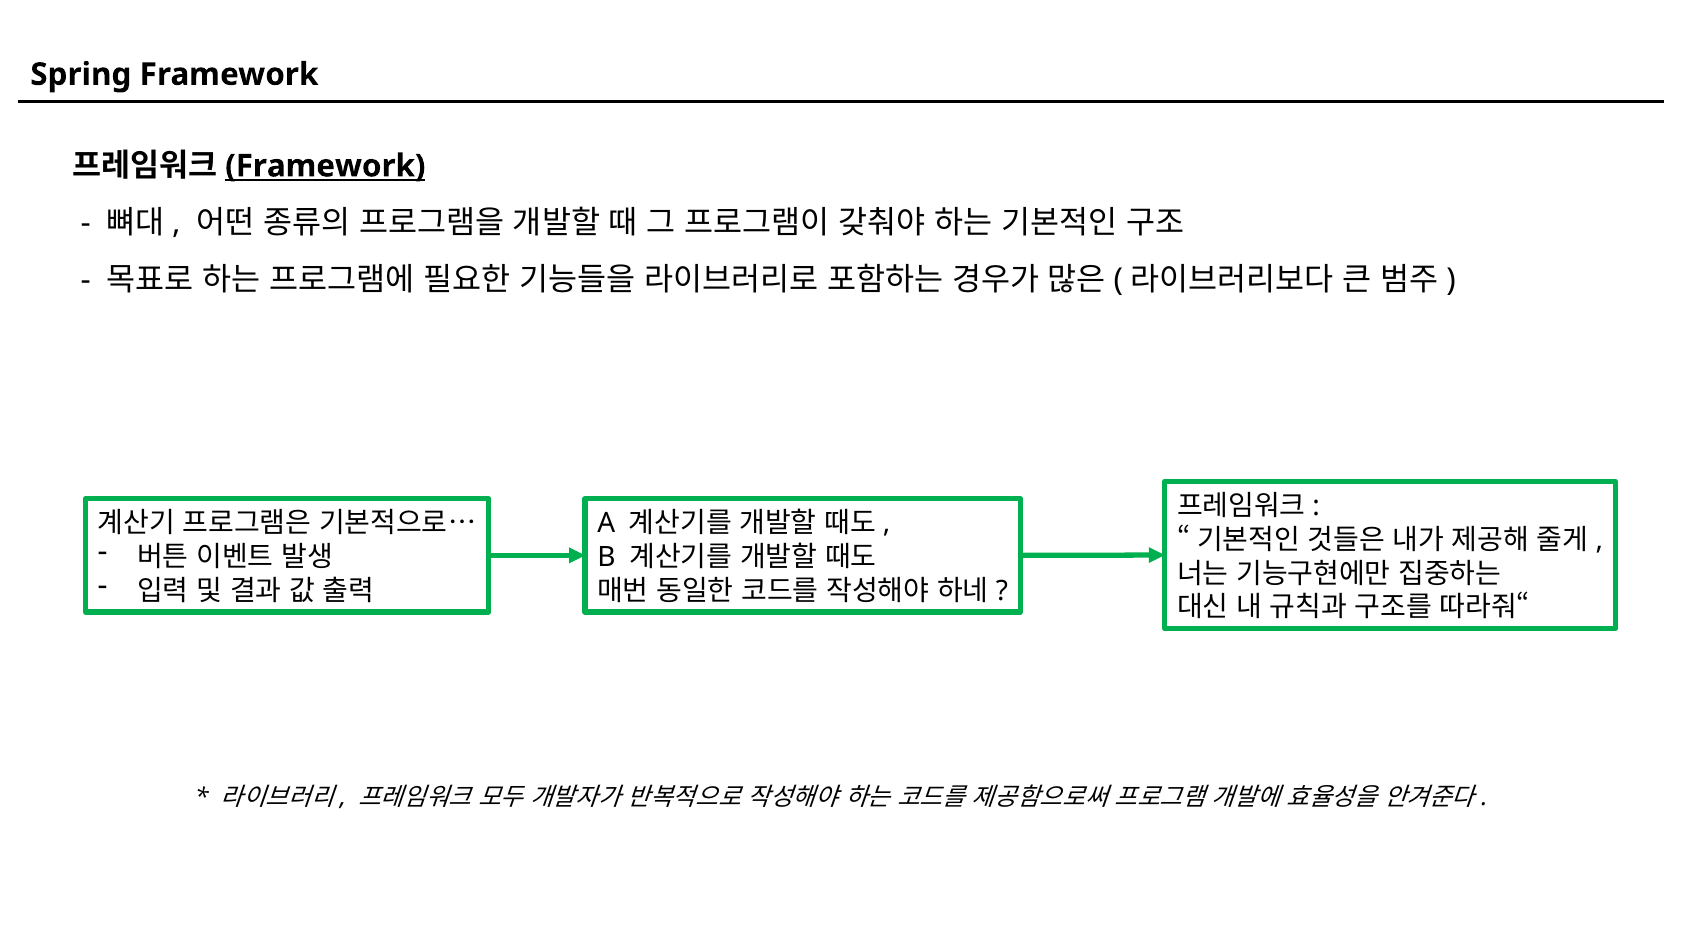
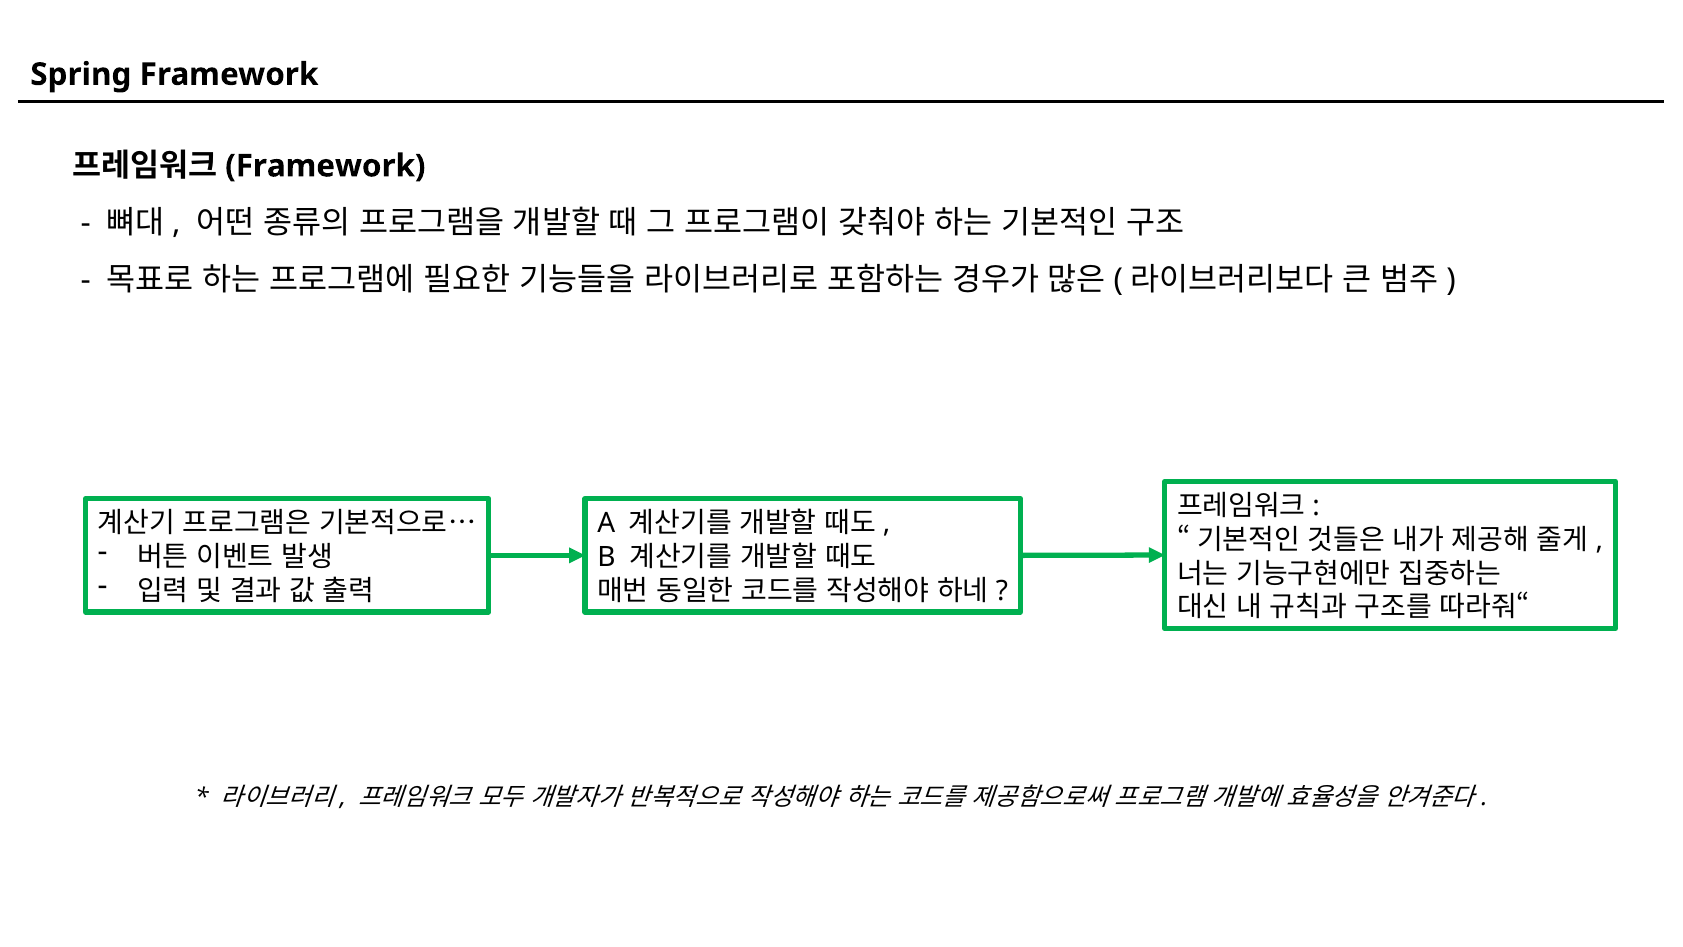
Framework at (325, 166) underline: present -> none
